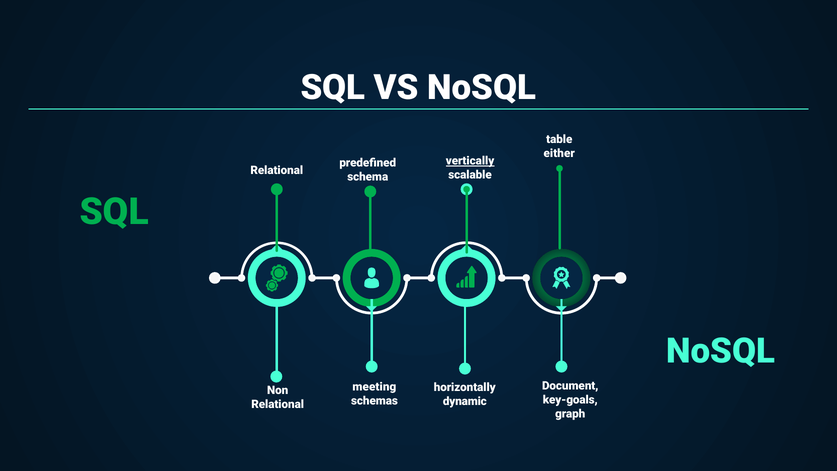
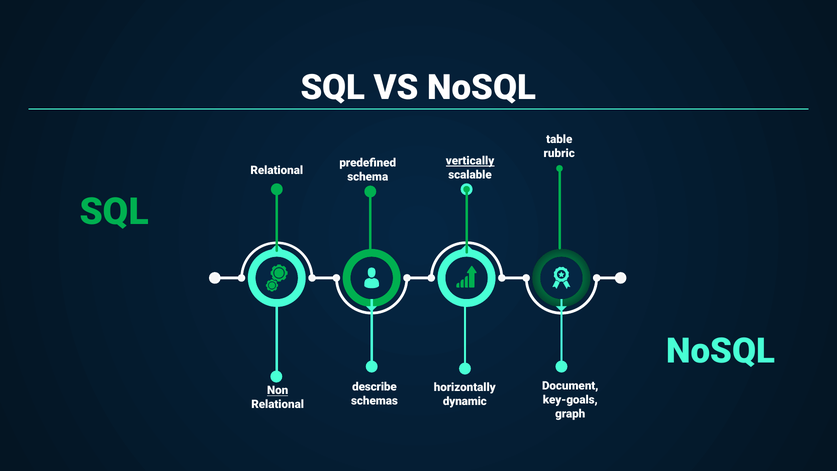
either: either -> rubric
meeting: meeting -> describe
Non underline: none -> present
